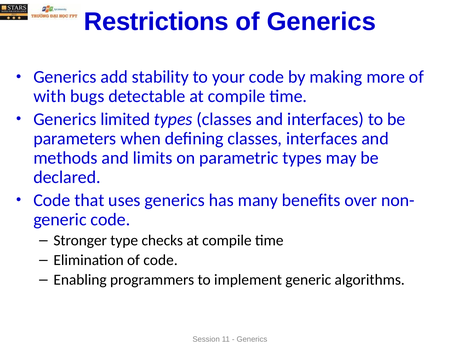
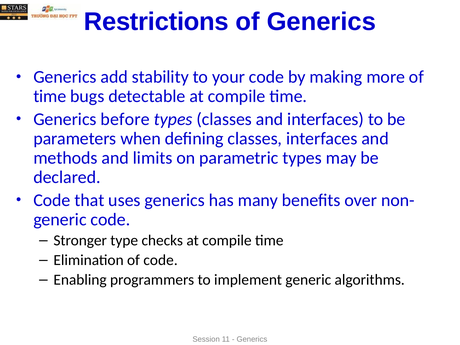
with at (50, 96): with -> time
limited: limited -> before
